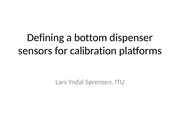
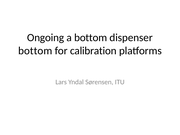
Defining: Defining -> Ongoing
sensors at (35, 51): sensors -> bottom
